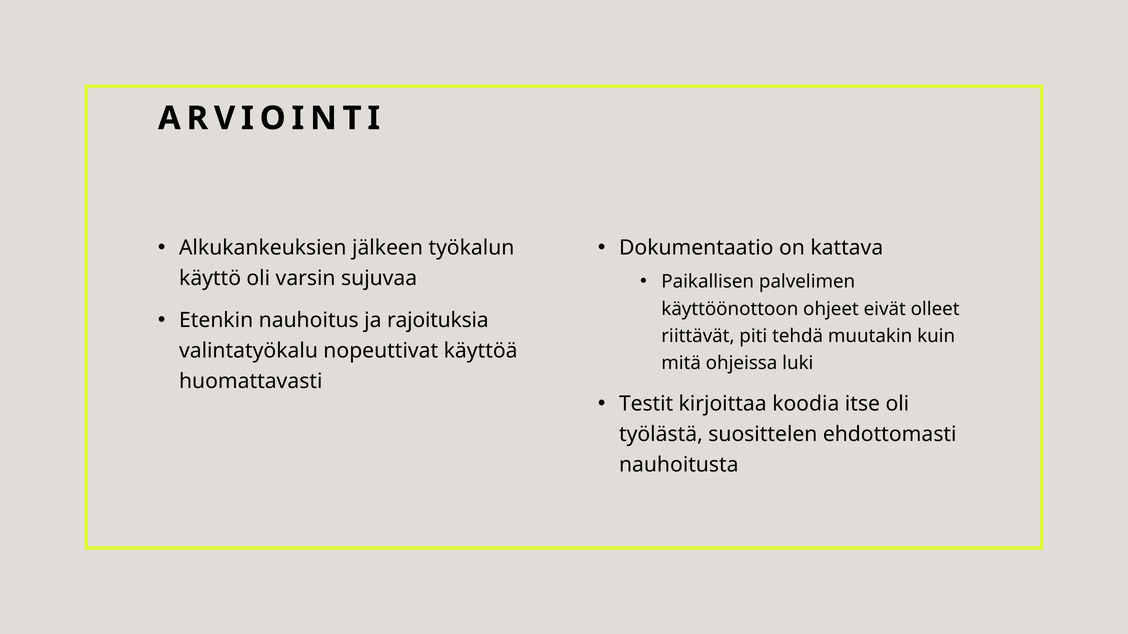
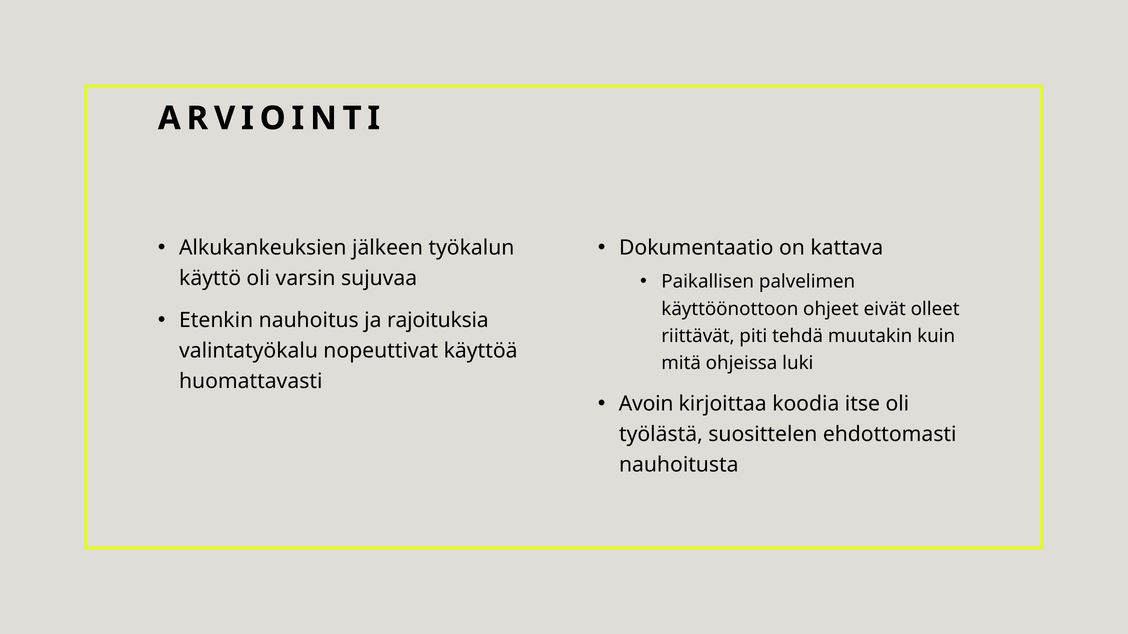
Testit: Testit -> Avoin
